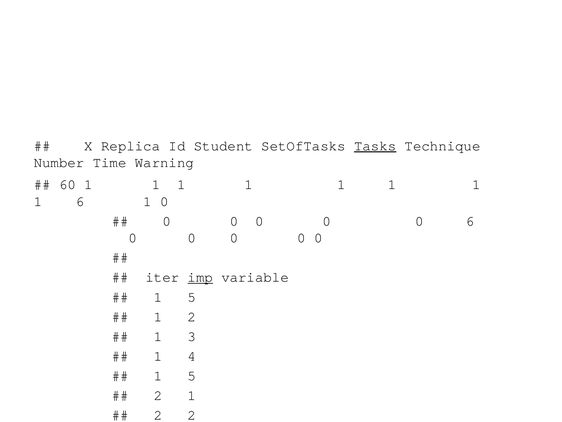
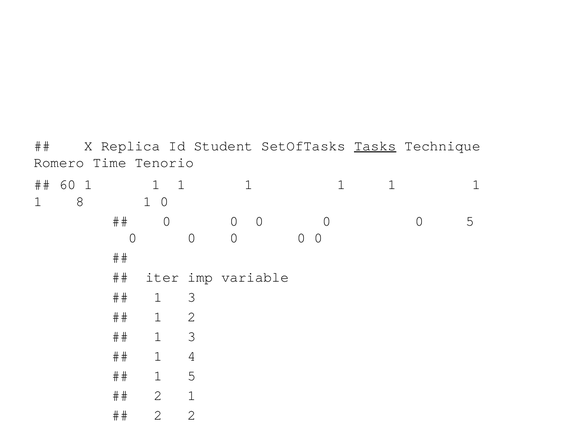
Number at (59, 162): Number -> Romero
Time Warning: Warning -> Tenorio
1 6: 6 -> 8
0 6: 6 -> 5
imp underline: present -> none
5 at (192, 297): 5 -> 3
